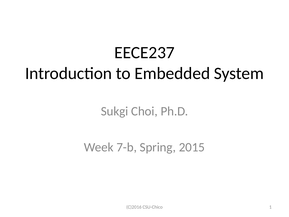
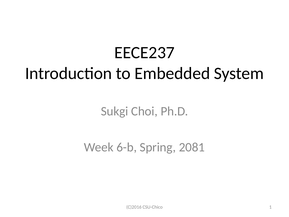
7-b: 7-b -> 6-b
2015: 2015 -> 2081
